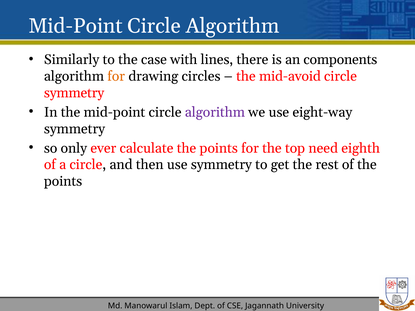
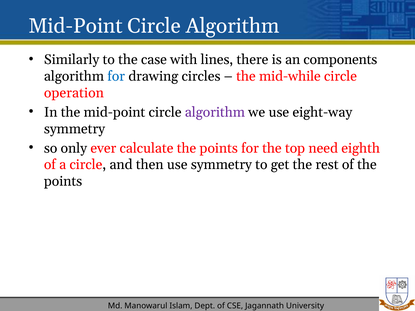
for at (116, 76) colour: orange -> blue
mid-avoid: mid-avoid -> mid-while
symmetry at (74, 93): symmetry -> operation
